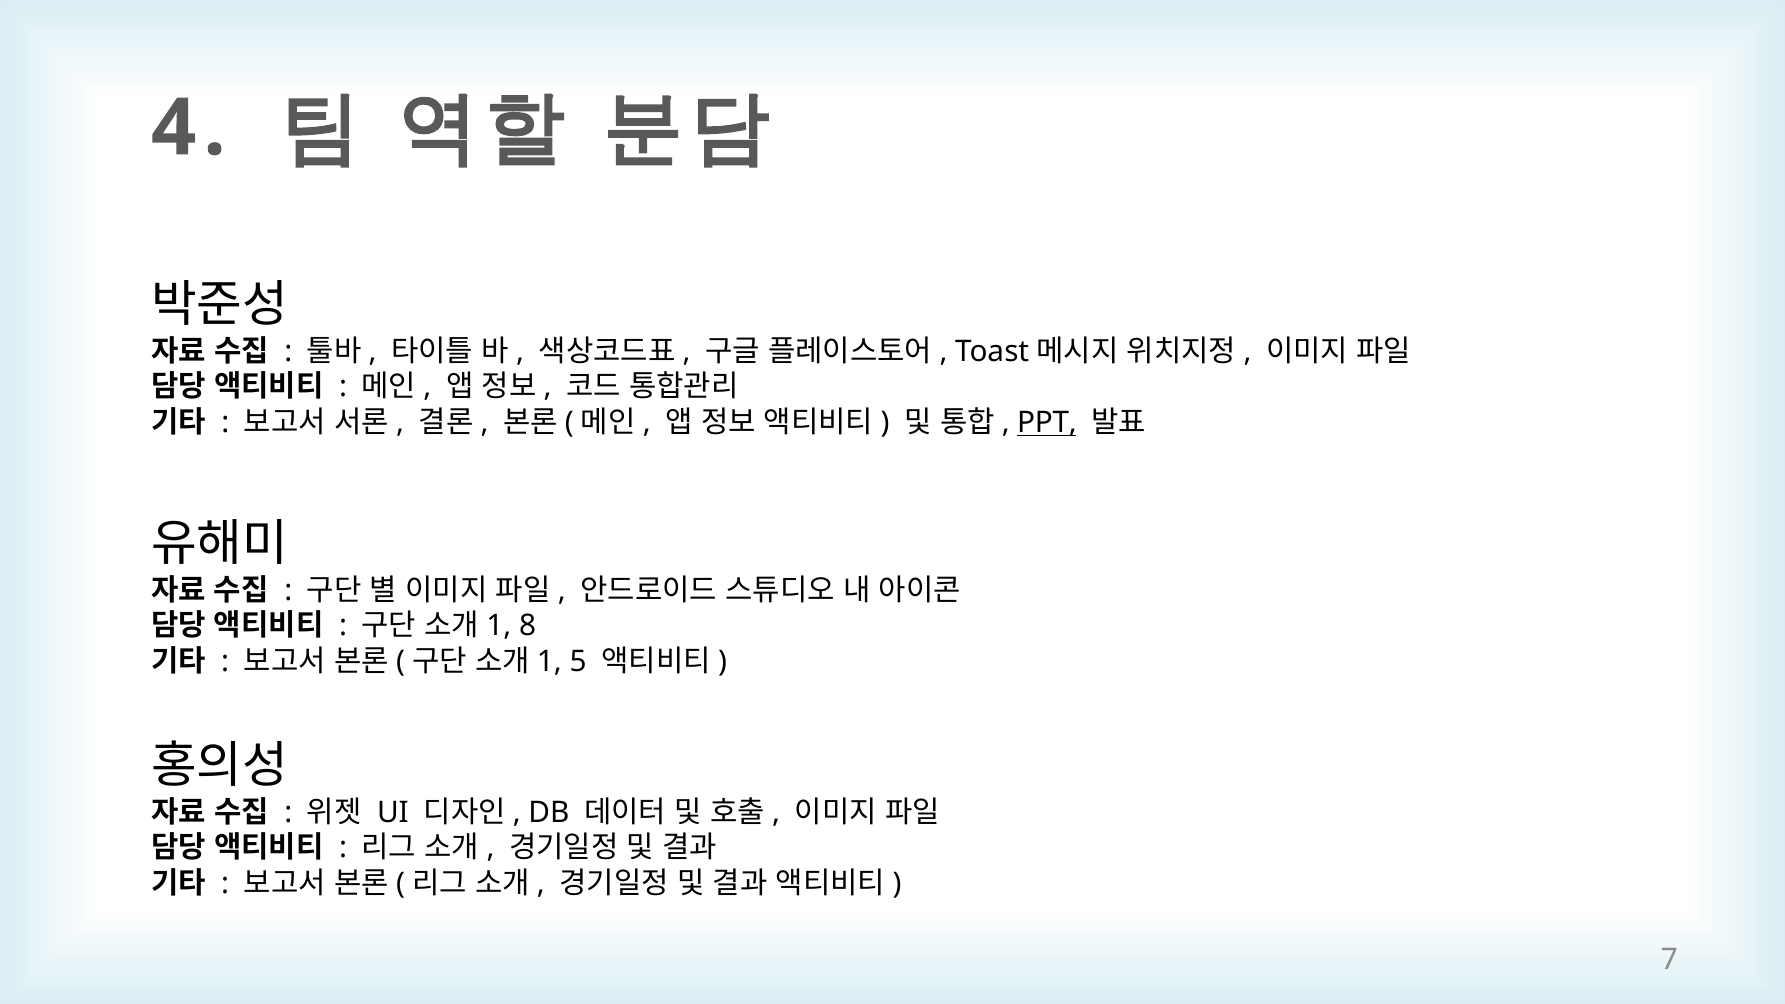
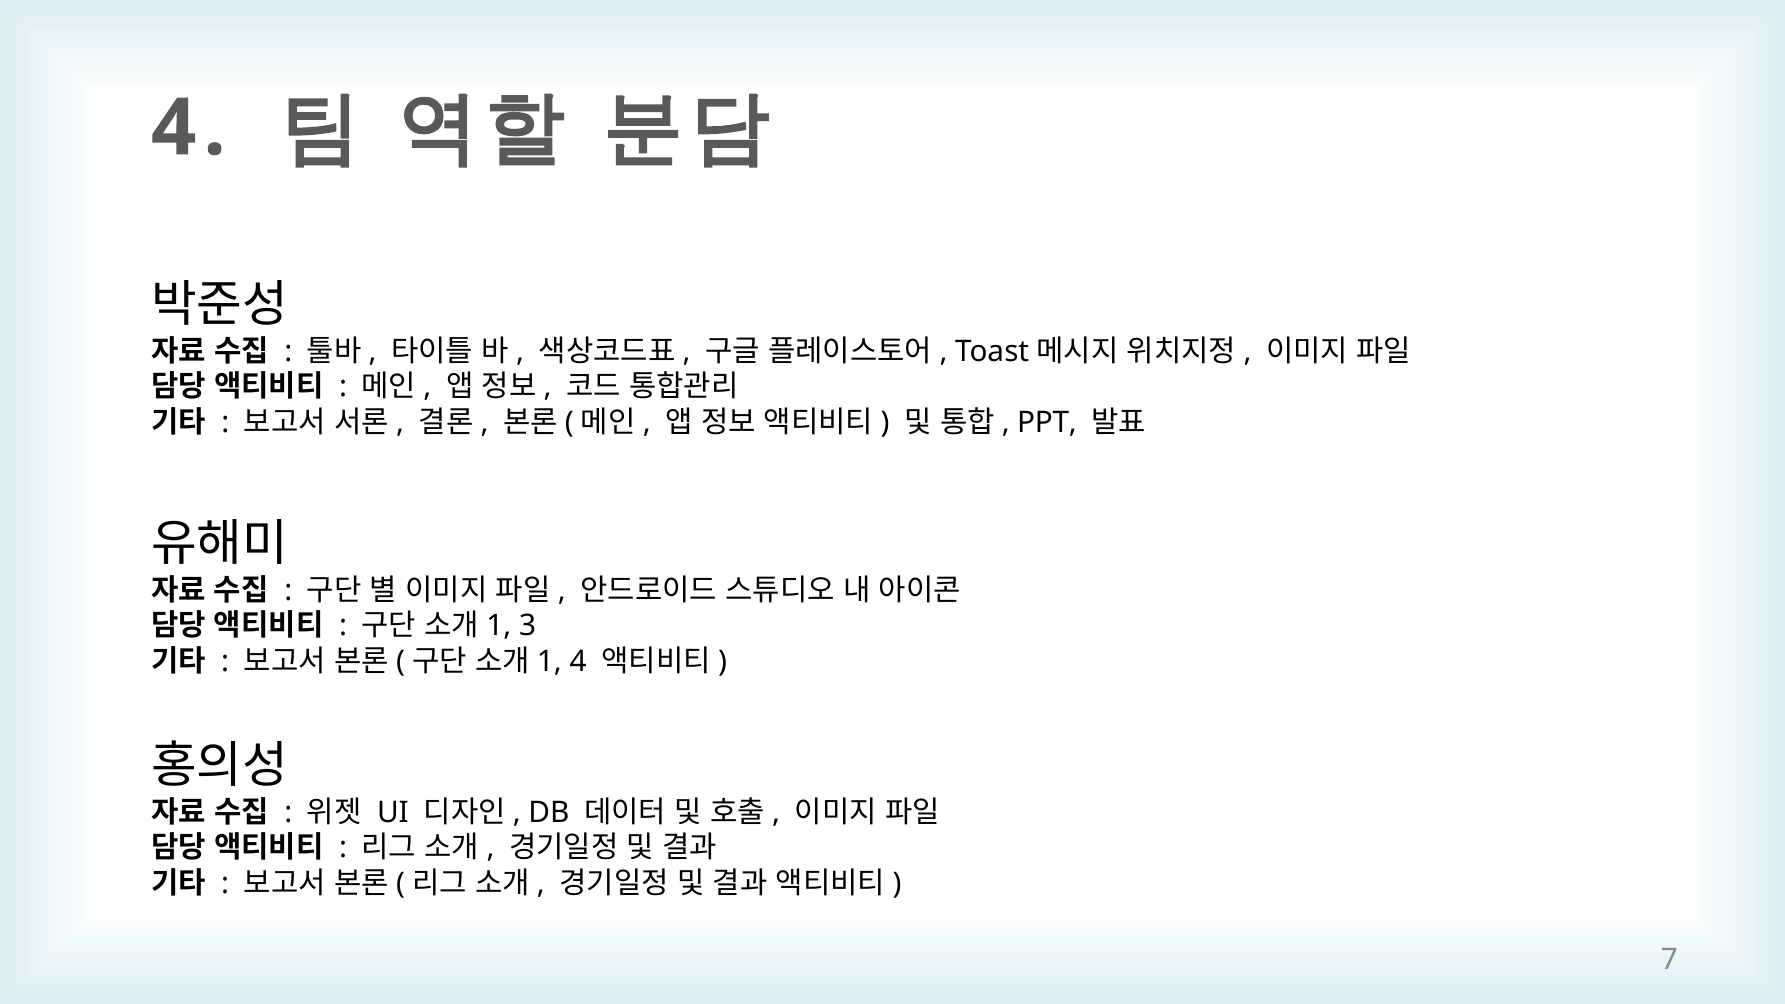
PPT underline: present -> none
8: 8 -> 3
5 at (578, 662): 5 -> 4
